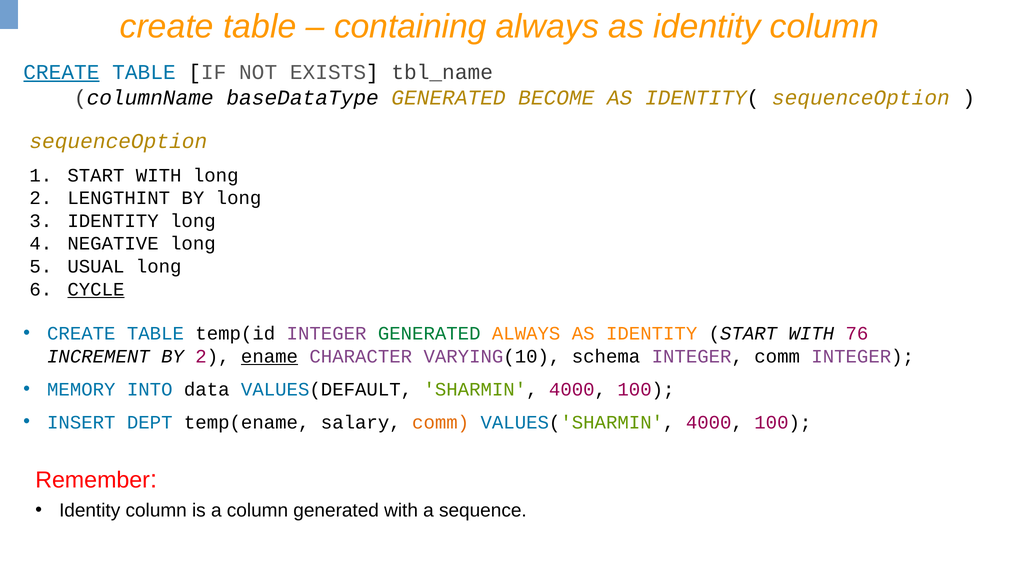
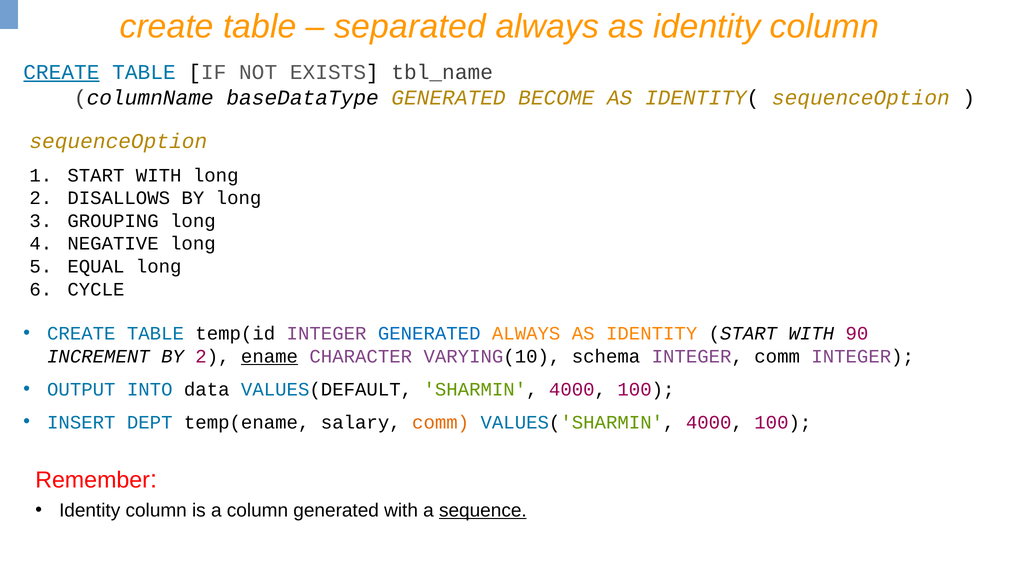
containing: containing -> separated
LENGTHINT: LENGTHINT -> DISALLOWS
IDENTITY at (113, 221): IDENTITY -> GROUPING
USUAL: USUAL -> EQUAL
CYCLE underline: present -> none
GENERATED at (429, 334) colour: green -> blue
76: 76 -> 90
MEMORY: MEMORY -> OUTPUT
sequence underline: none -> present
